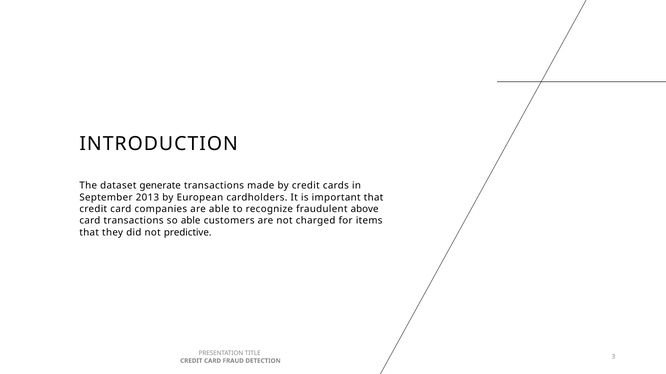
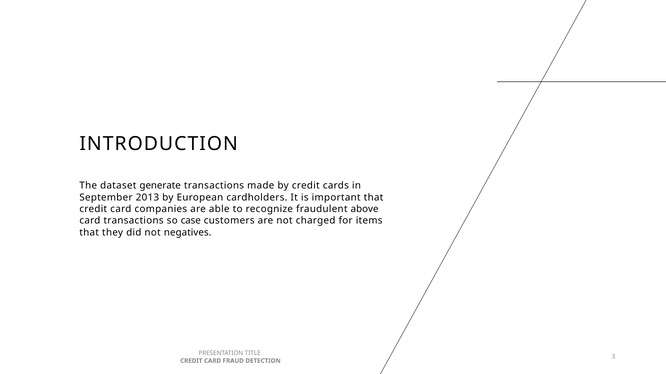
so able: able -> case
predictive: predictive -> negatives
